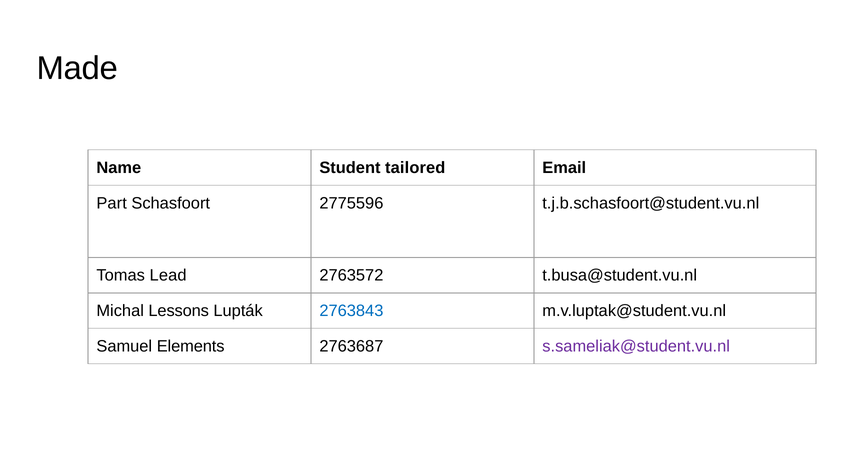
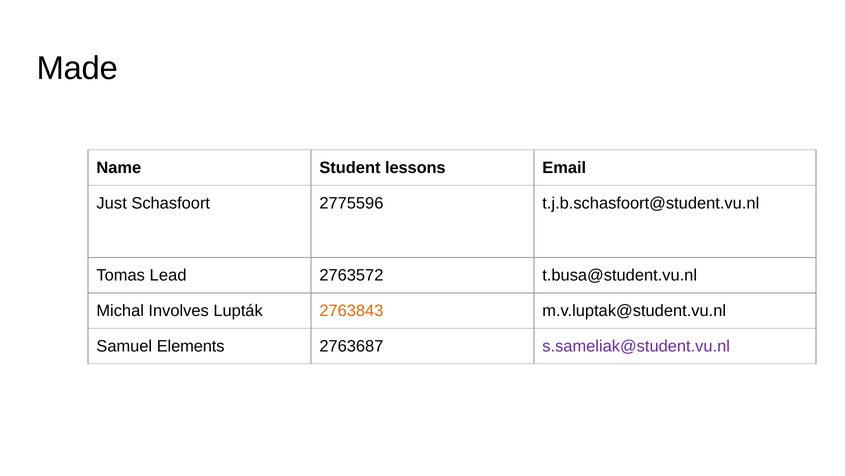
tailored: tailored -> lessons
Part: Part -> Just
Lessons: Lessons -> Involves
2763843 colour: blue -> orange
